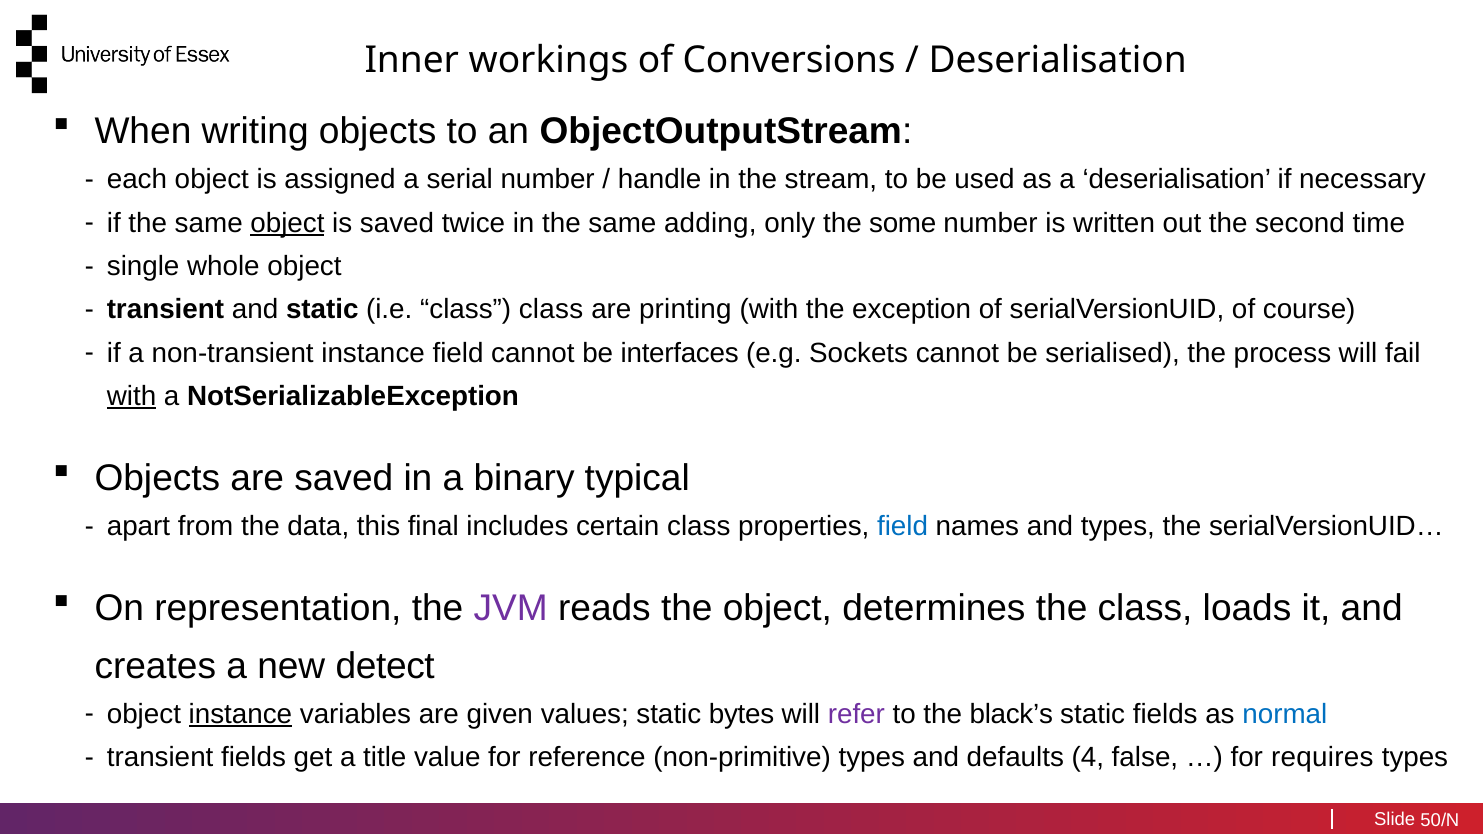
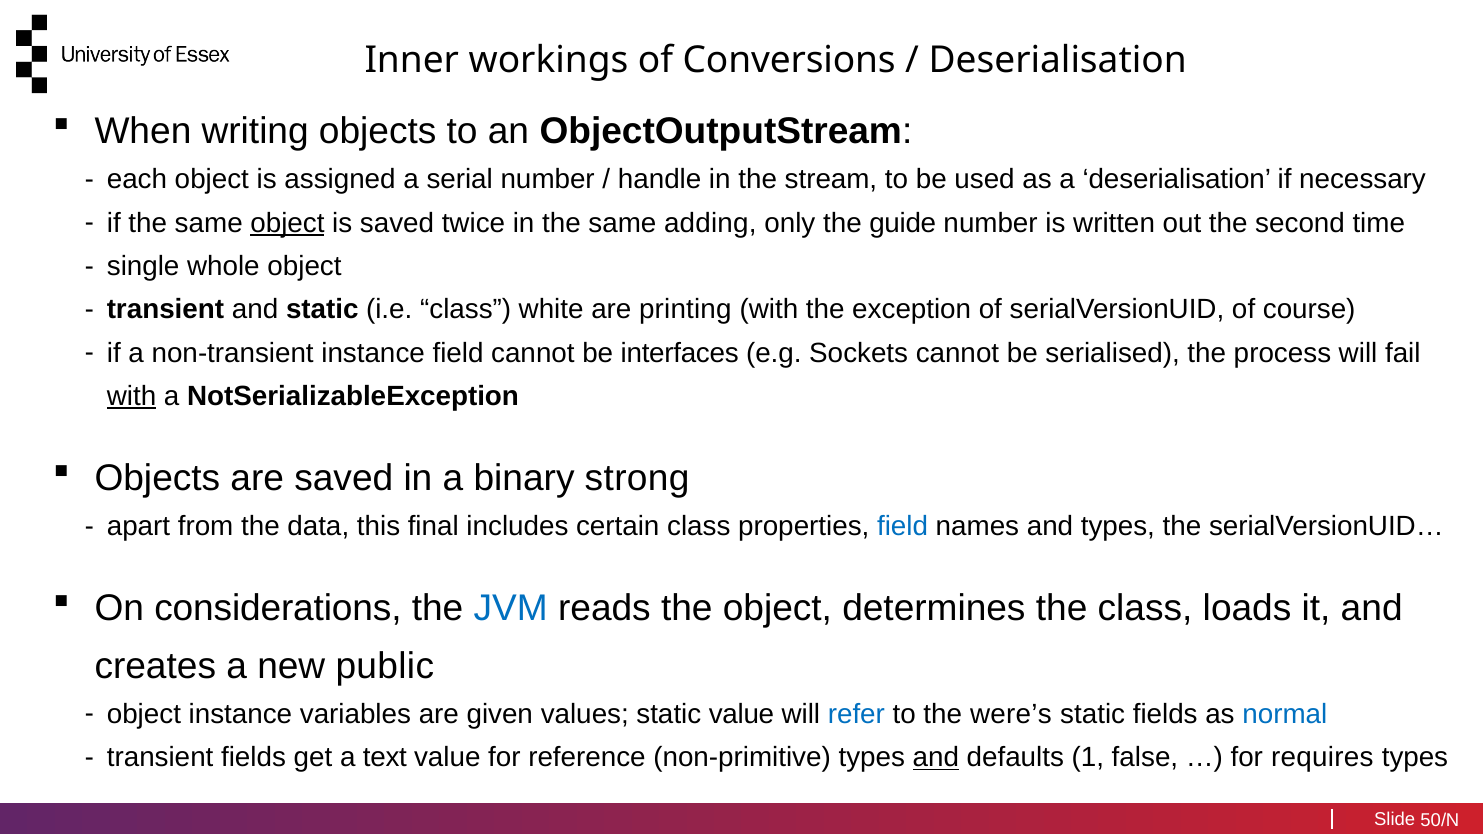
some: some -> guide
class class: class -> white
typical: typical -> strong
representation: representation -> considerations
JVM colour: purple -> blue
detect: detect -> public
instance at (240, 714) underline: present -> none
static bytes: bytes -> value
refer colour: purple -> blue
black’s: black’s -> were’s
title: title -> text
and at (936, 758) underline: none -> present
4: 4 -> 1
